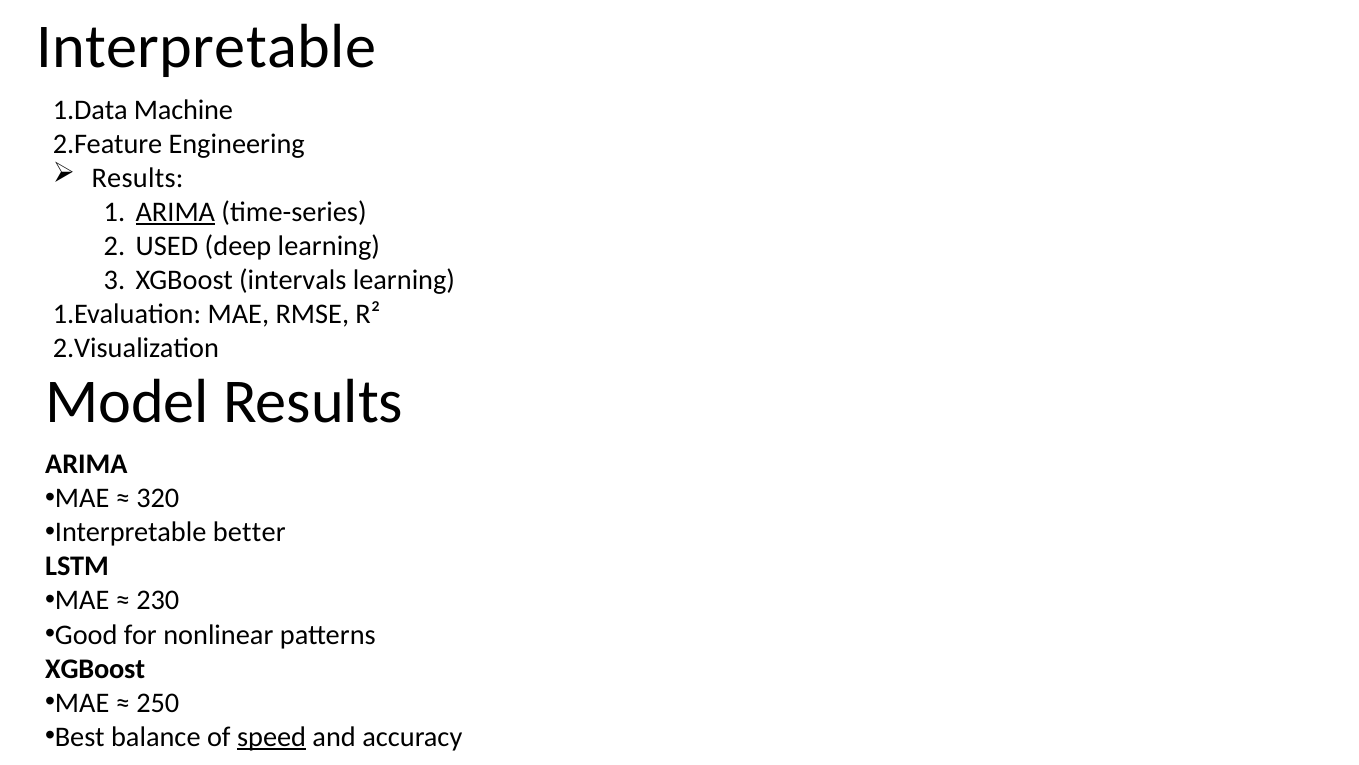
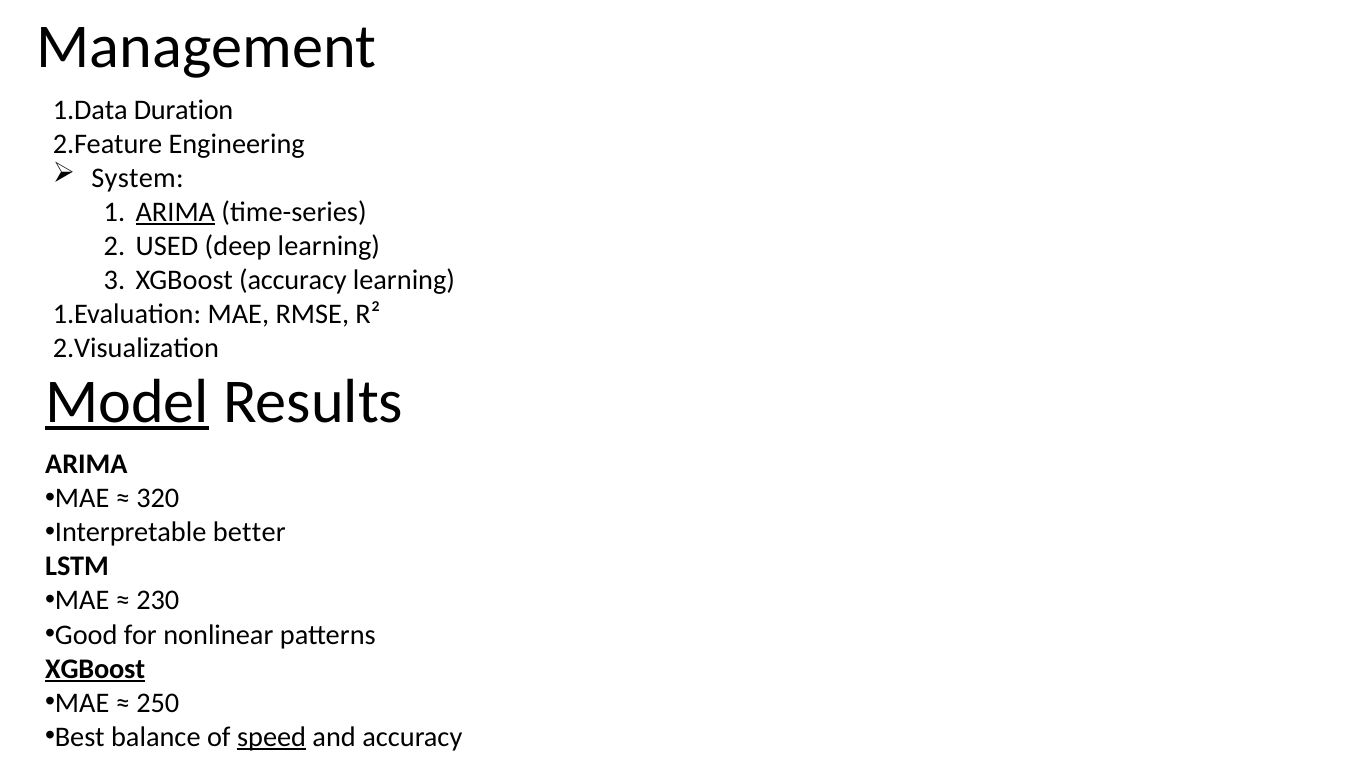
Interpretable at (206, 47): Interpretable -> Management
Machine: Machine -> Duration
Results at (138, 178): Results -> System
XGBoost intervals: intervals -> accuracy
Model underline: none -> present
XGBoost at (95, 668) underline: none -> present
